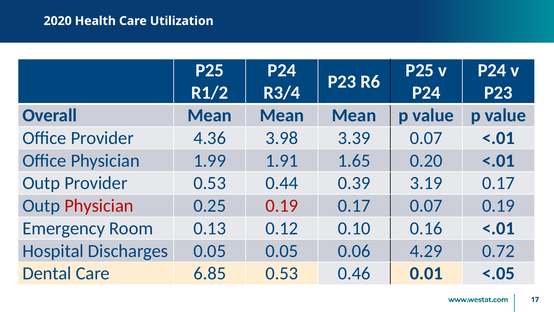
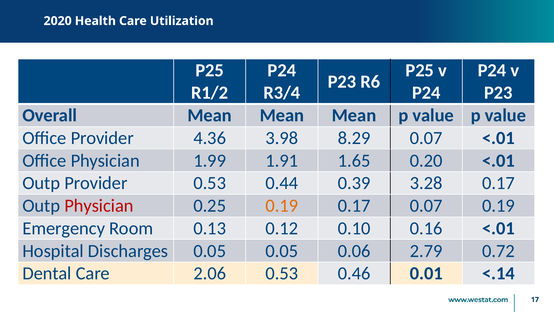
3.39: 3.39 -> 8.29
3.19: 3.19 -> 3.28
0.19 at (282, 206) colour: red -> orange
4.29: 4.29 -> 2.79
6.85: 6.85 -> 2.06
<.05: <.05 -> <.14
